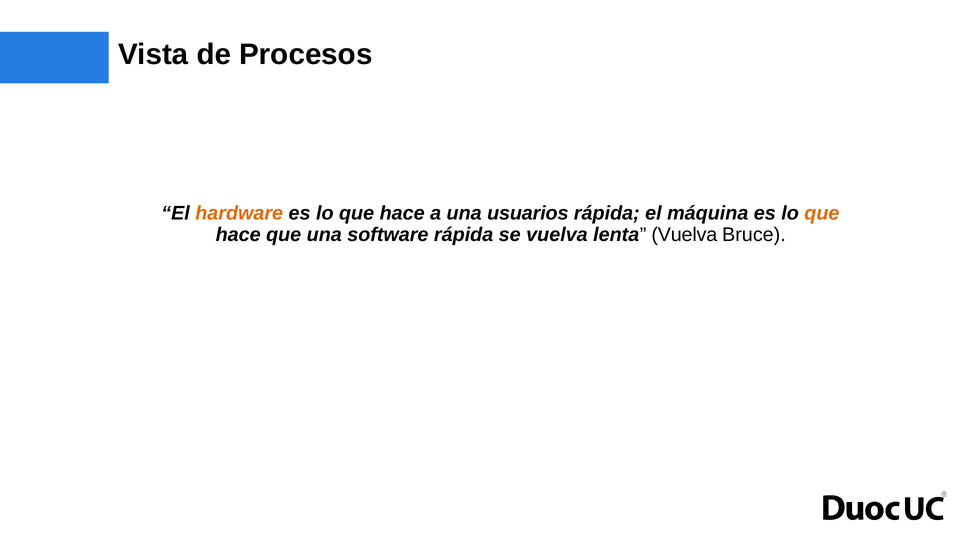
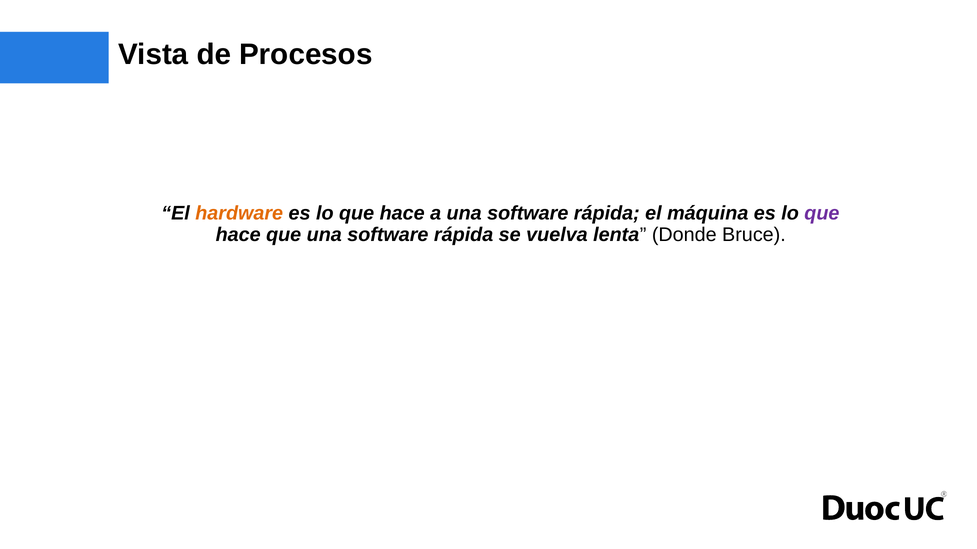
a una usuarios: usuarios -> software
que at (822, 214) colour: orange -> purple
lenta Vuelva: Vuelva -> Donde
